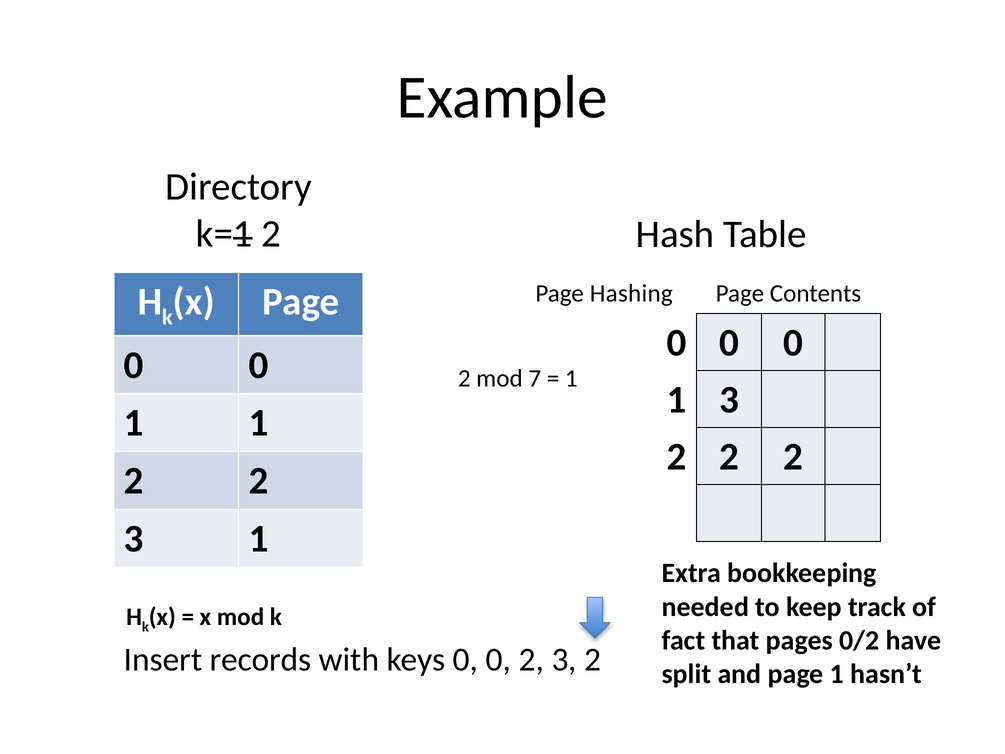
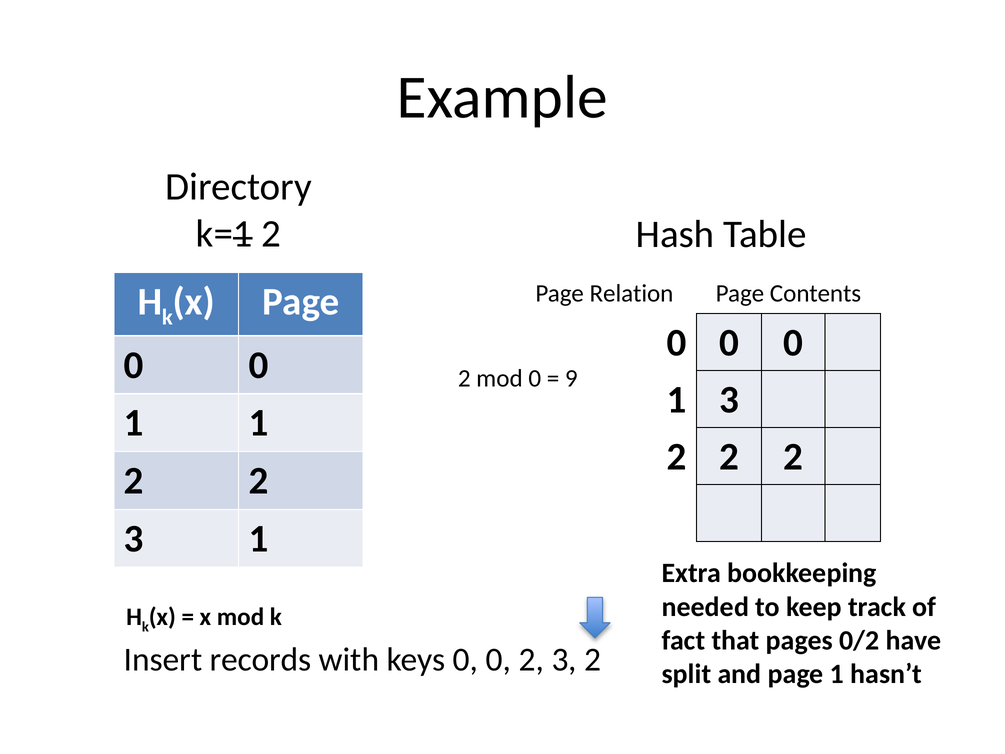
Hashing: Hashing -> Relation
mod 7: 7 -> 0
1 at (571, 378): 1 -> 9
